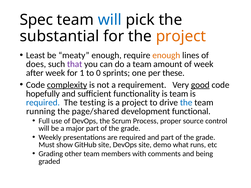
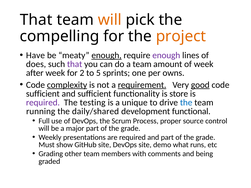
Spec at (36, 20): Spec -> That
will at (110, 20) colour: blue -> orange
substantial: substantial -> compelling
Least: Least -> Have
enough at (106, 55) underline: none -> present
enough at (166, 55) colour: orange -> purple
1: 1 -> 2
0: 0 -> 5
these: these -> owns
requirement underline: none -> present
hopefully at (43, 94): hopefully -> sufficient
is team: team -> store
required at (43, 103) colour: blue -> purple
a project: project -> unique
page/shared: page/shared -> daily/shared
